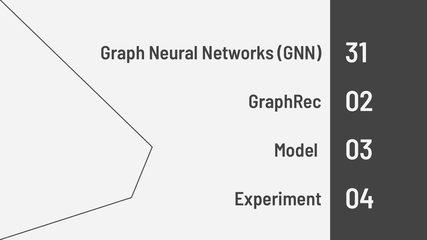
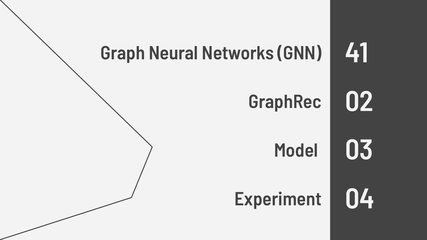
31: 31 -> 41
